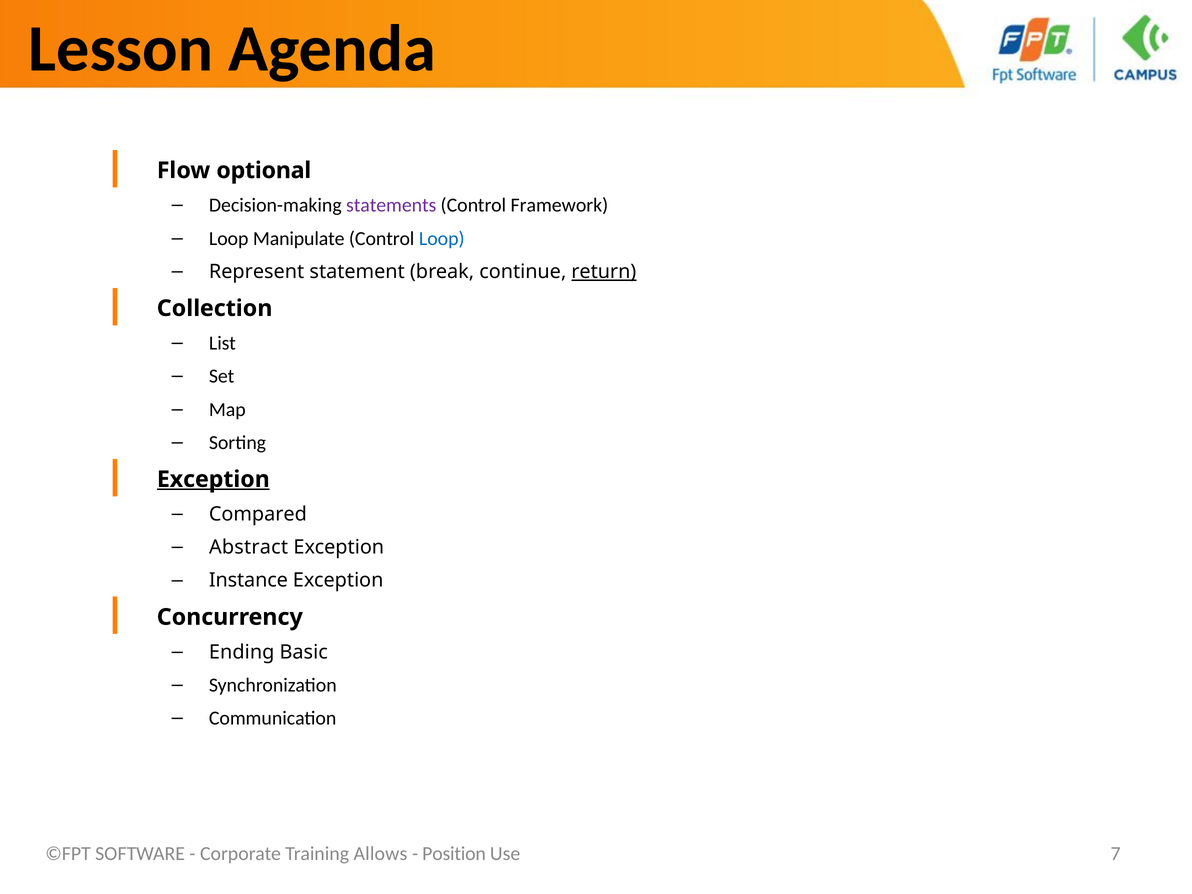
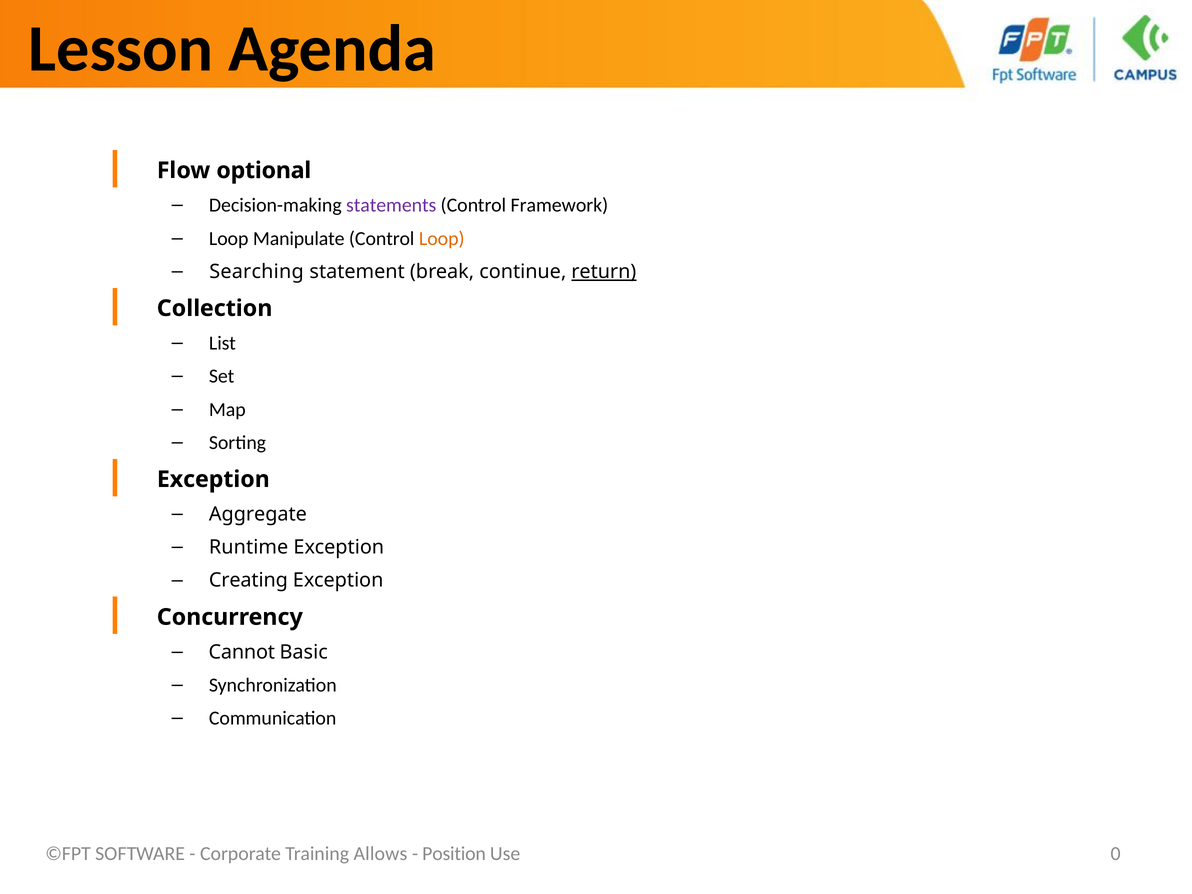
Loop at (442, 239) colour: blue -> orange
Represent: Represent -> Searching
Exception at (213, 479) underline: present -> none
Compared: Compared -> Aggregate
Abstract: Abstract -> Runtime
Instance: Instance -> Creating
Ending: Ending -> Cannot
7: 7 -> 0
